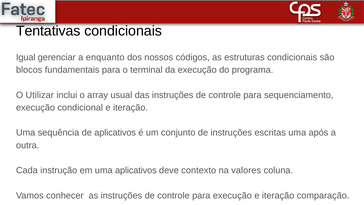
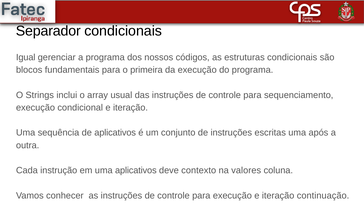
Tentativas: Tentativas -> Separador
a enquanto: enquanto -> programa
terminal: terminal -> primeira
Utilizar: Utilizar -> Strings
comparação: comparação -> continuação
